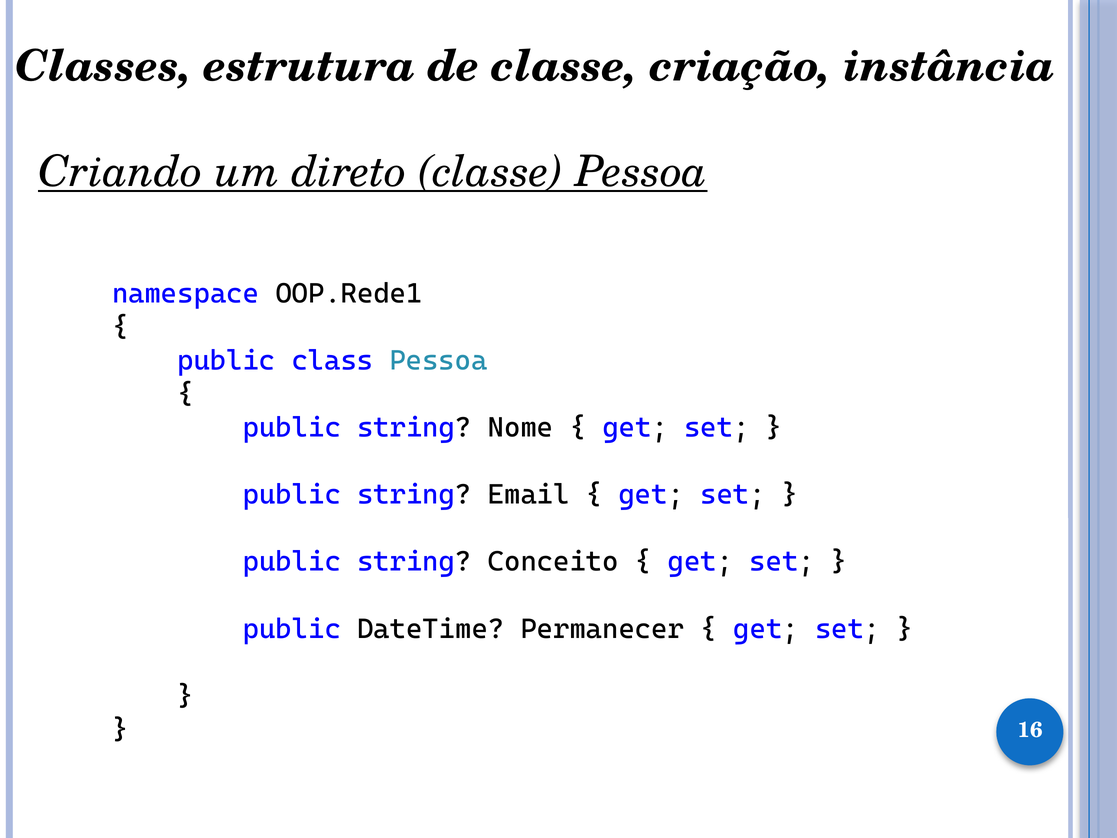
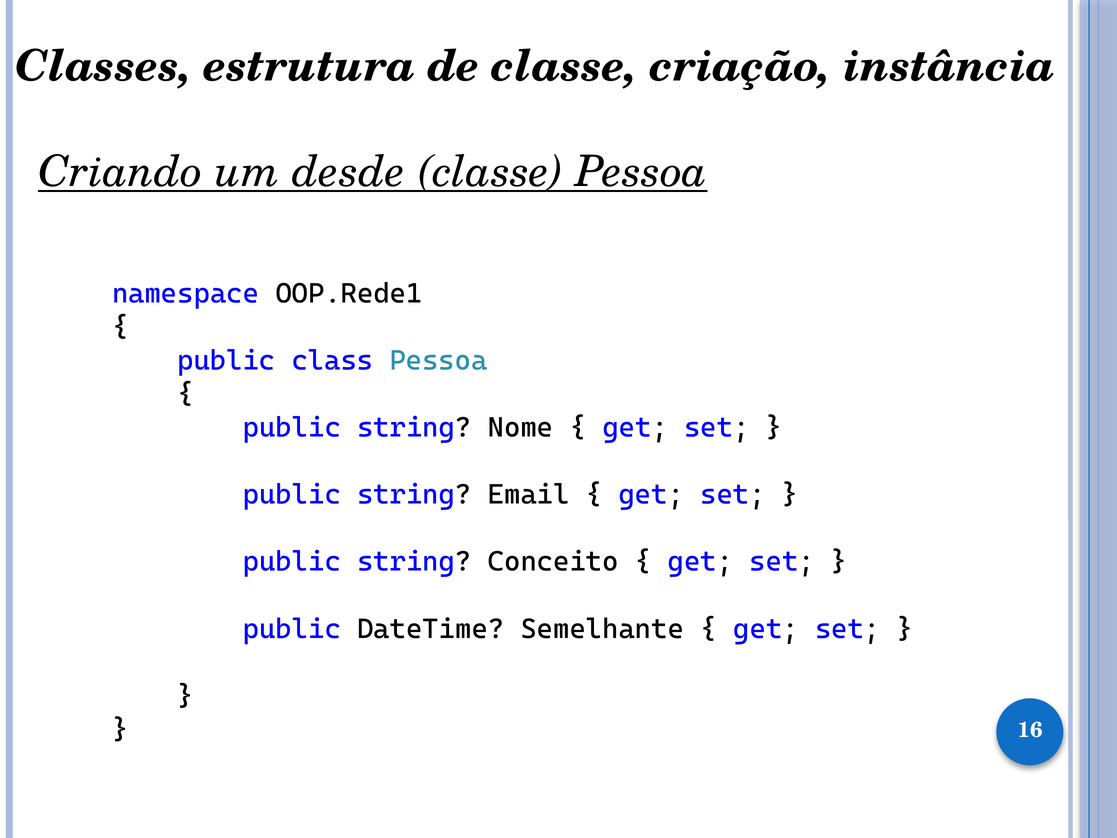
direto: direto -> desde
Permanecer: Permanecer -> Semelhante
